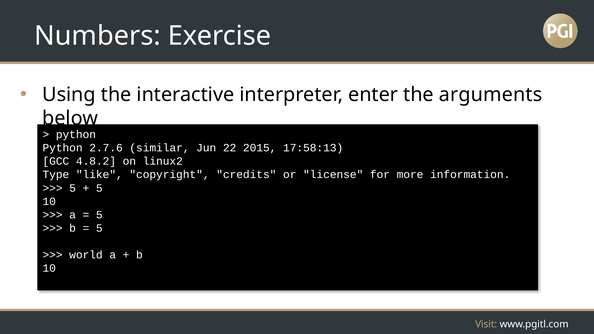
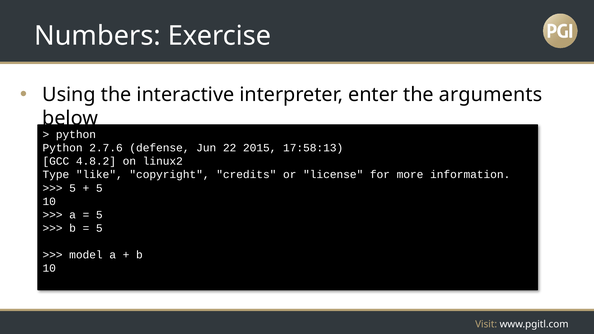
similar: similar -> defense
world: world -> model
